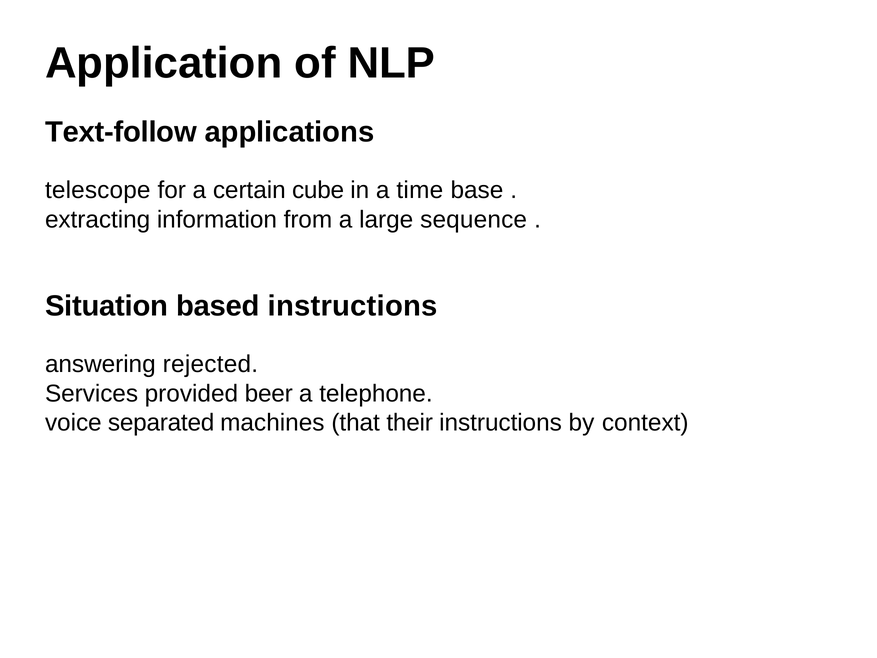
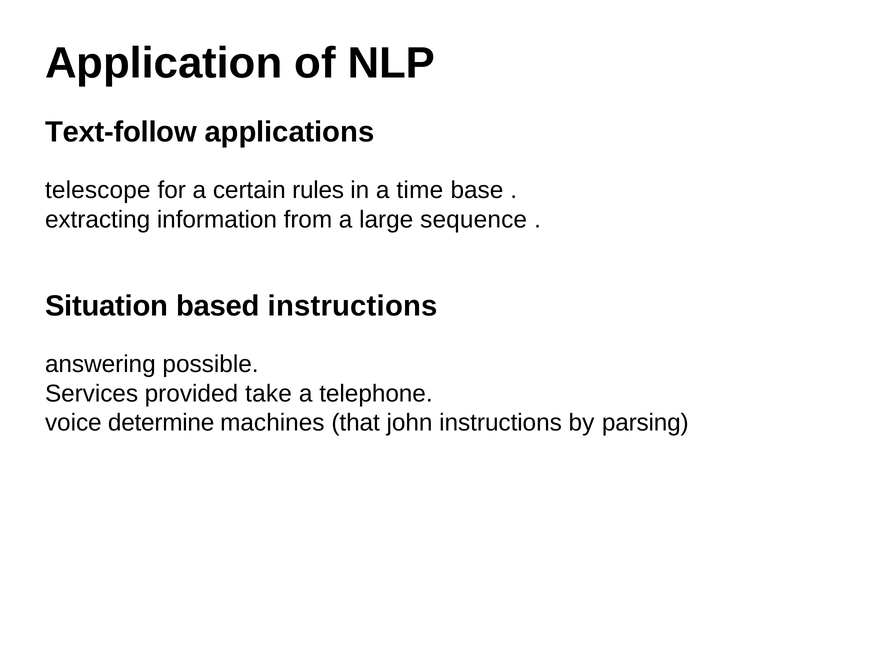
cube: cube -> rules
rejected: rejected -> possible
beer: beer -> take
separated: separated -> determine
their: their -> john
context: context -> parsing
